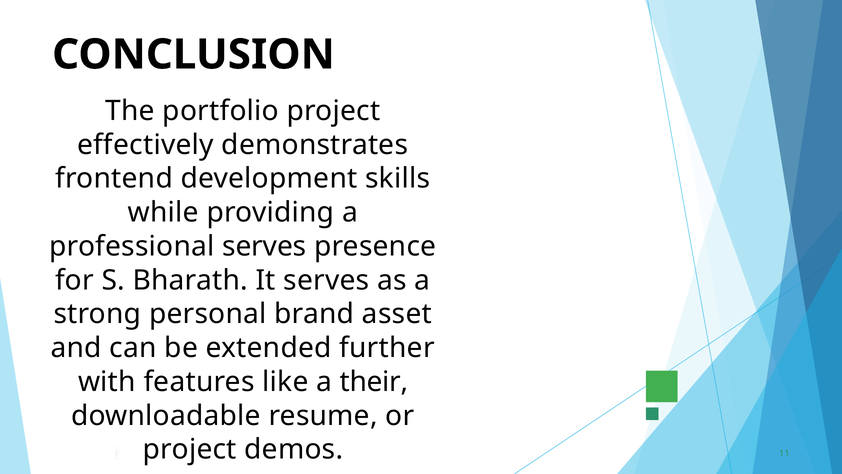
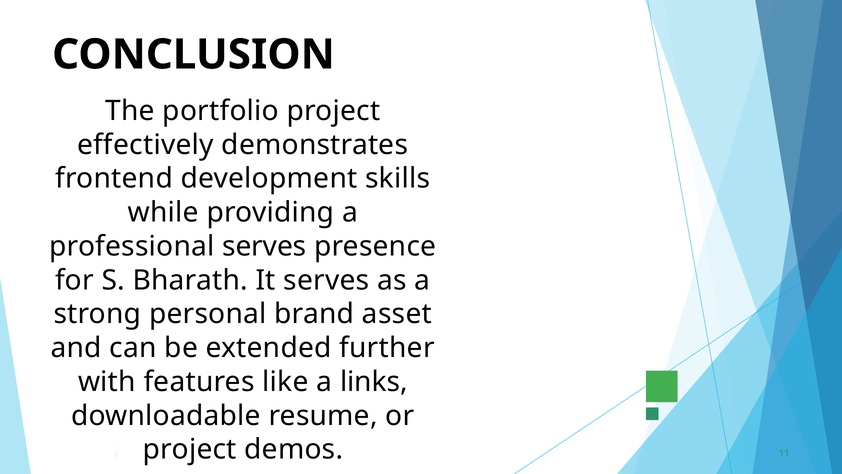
their: their -> links
